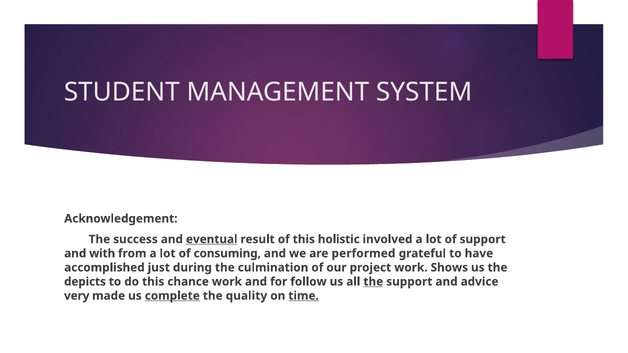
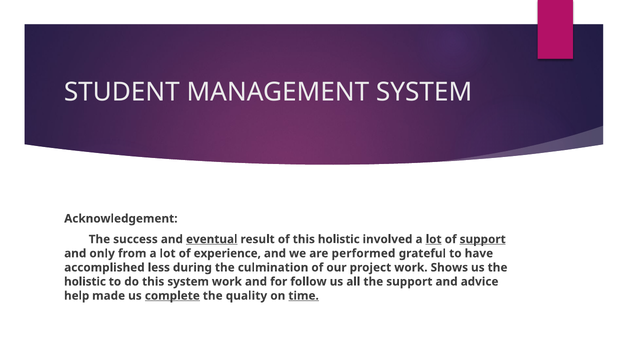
lot at (434, 239) underline: none -> present
support at (483, 239) underline: none -> present
with: with -> only
consuming: consuming -> experience
just: just -> less
depicts at (85, 282): depicts -> holistic
this chance: chance -> system
the at (373, 282) underline: present -> none
very: very -> help
